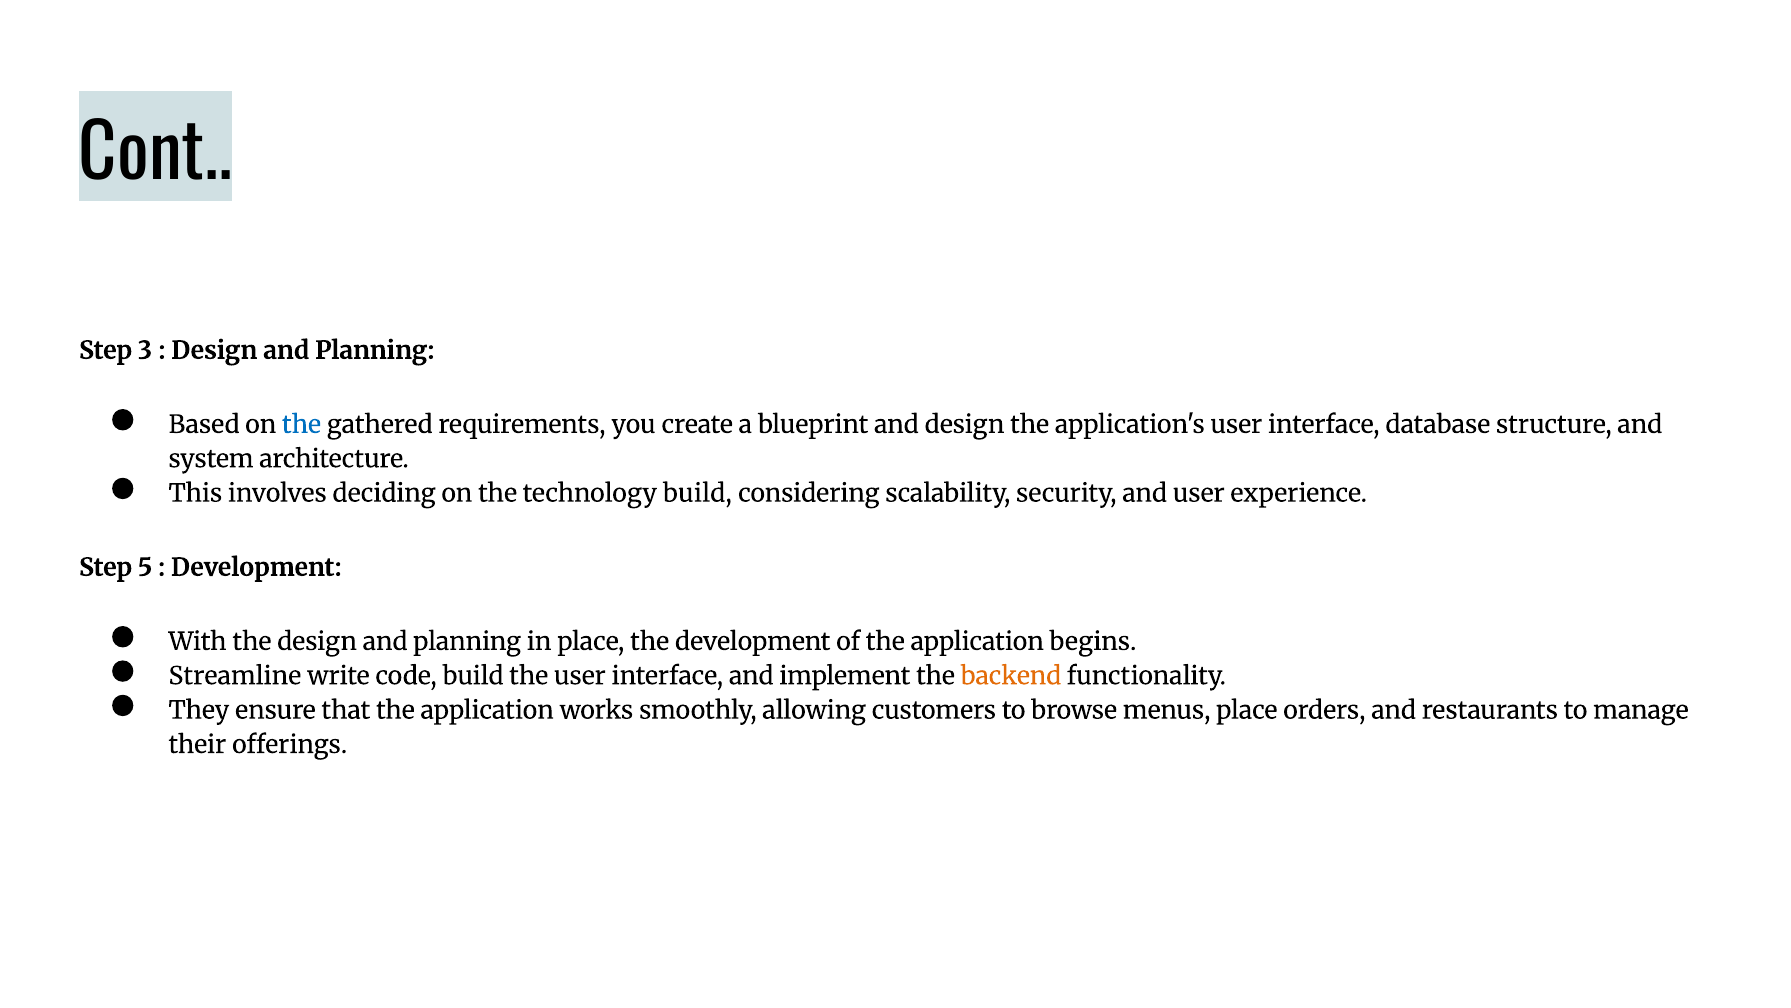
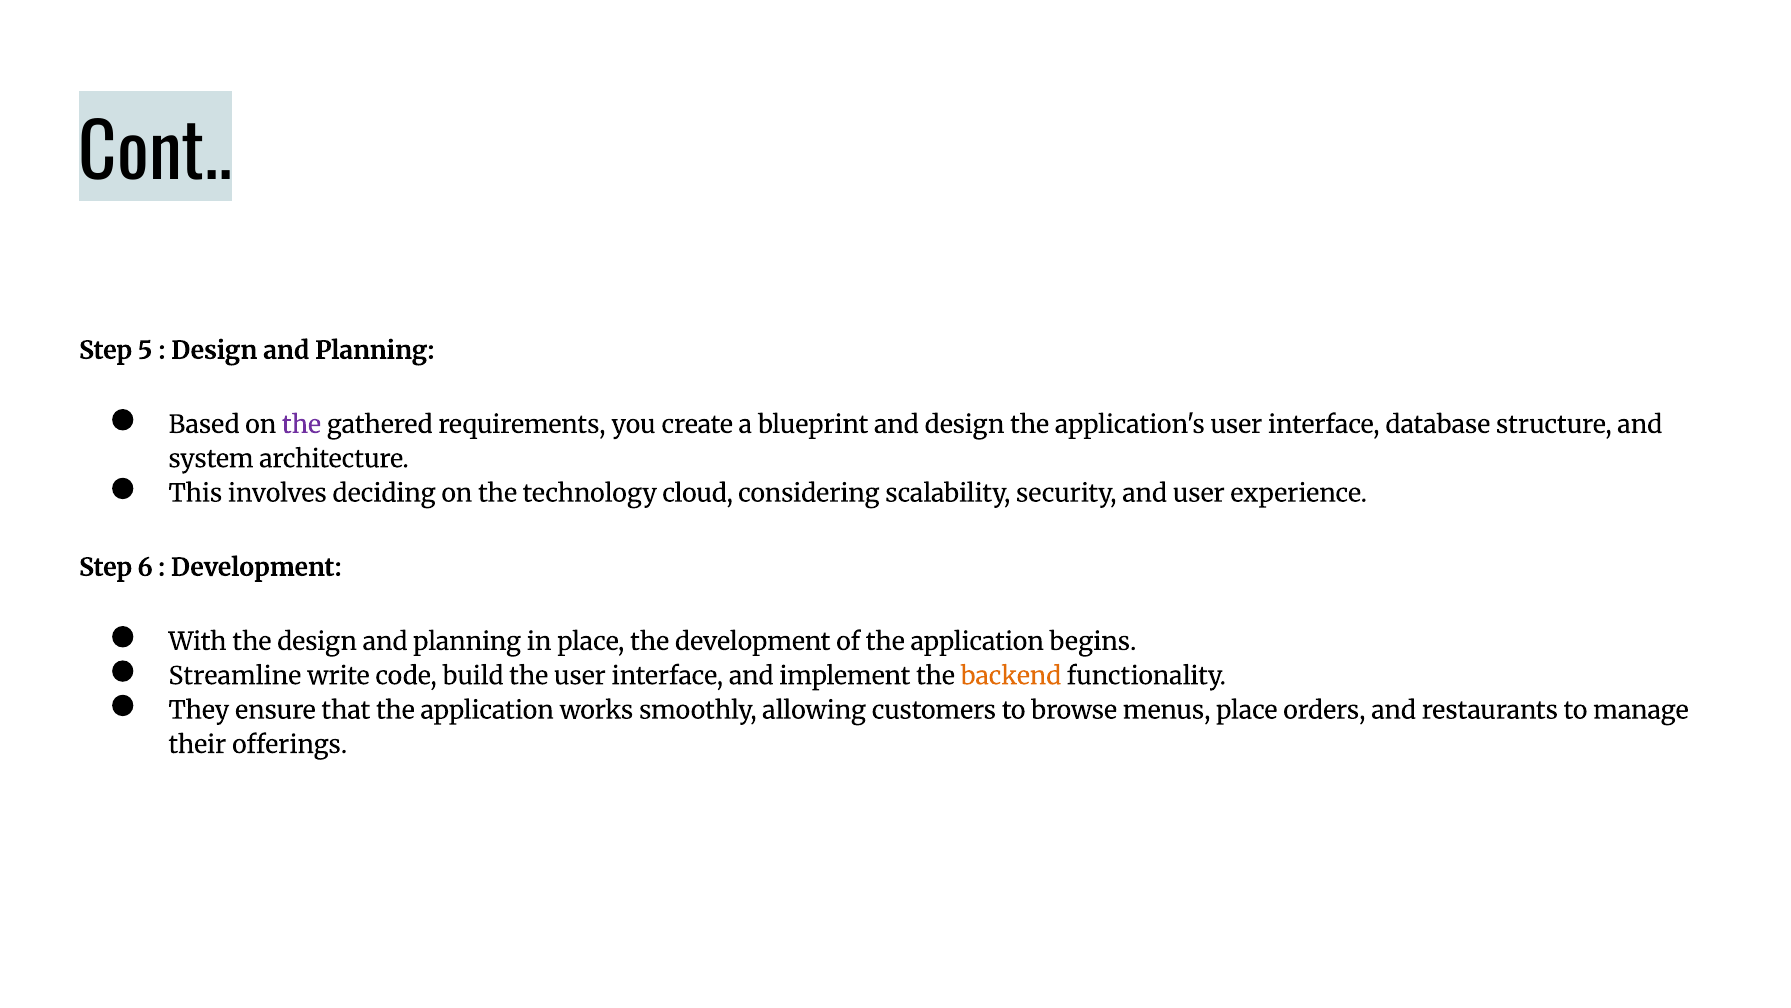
3: 3 -> 5
the at (301, 425) colour: blue -> purple
technology build: build -> cloud
5: 5 -> 6
